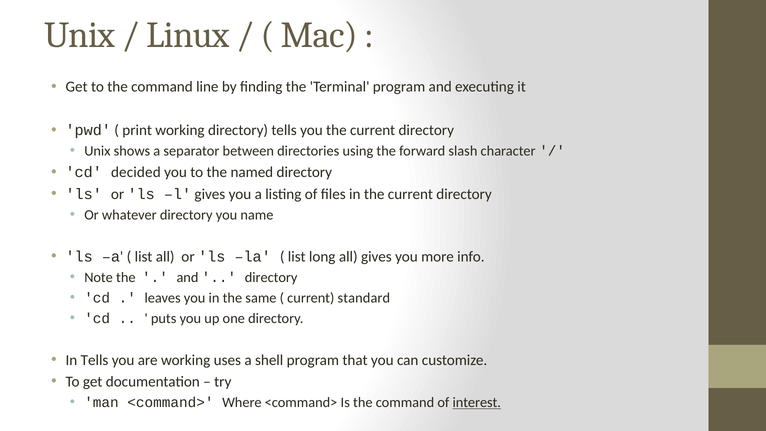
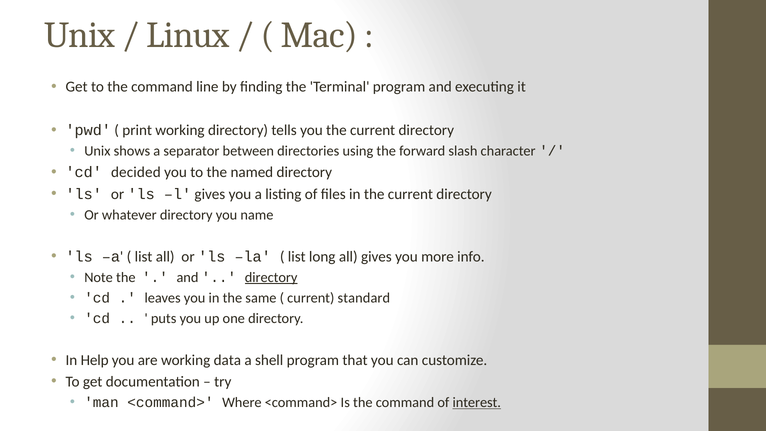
directory at (271, 277) underline: none -> present
In Tells: Tells -> Help
uses: uses -> data
